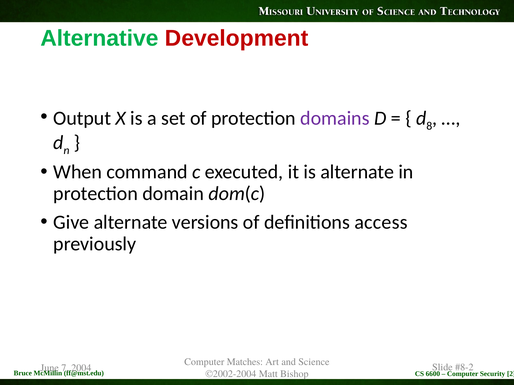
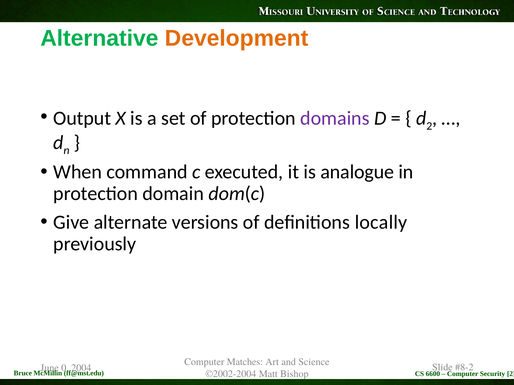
Development colour: red -> orange
d 8: 8 -> 2
is alternate: alternate -> analogue
access: access -> locally
7: 7 -> 0
